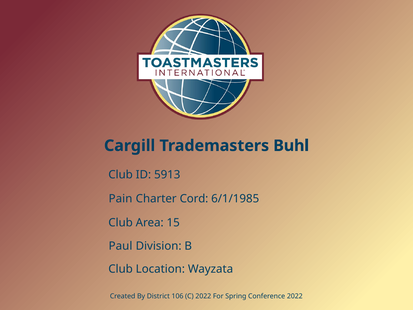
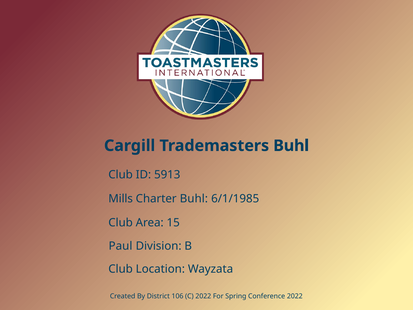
Pain: Pain -> Mills
Charter Cord: Cord -> Buhl
